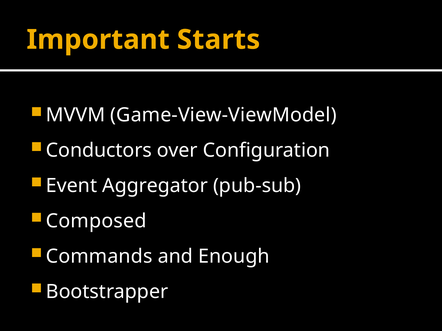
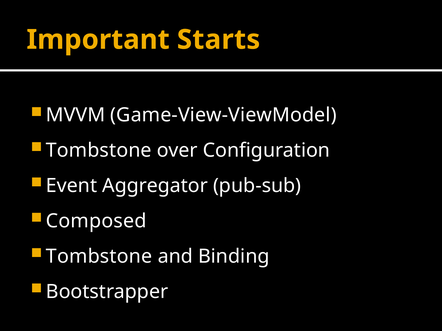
Conductors at (99, 151): Conductors -> Tombstone
Commands at (99, 257): Commands -> Tombstone
Enough: Enough -> Binding
